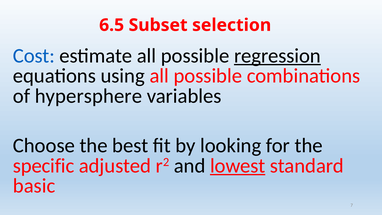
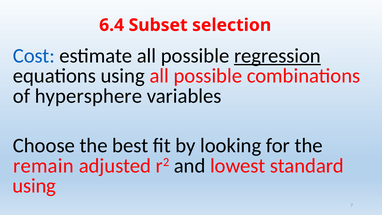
6.5: 6.5 -> 6.4
specific: specific -> remain
lowest underline: present -> none
basic at (34, 186): basic -> using
